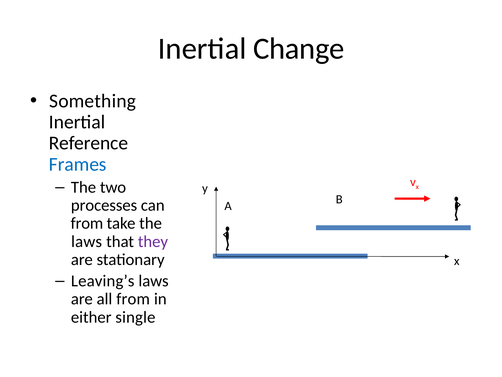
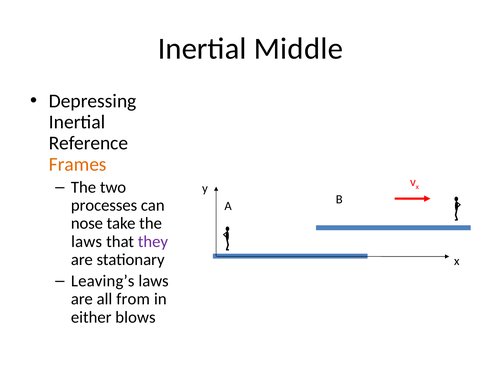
Change: Change -> Middle
Something: Something -> Depressing
Frames colour: blue -> orange
from at (87, 223): from -> nose
single: single -> blows
